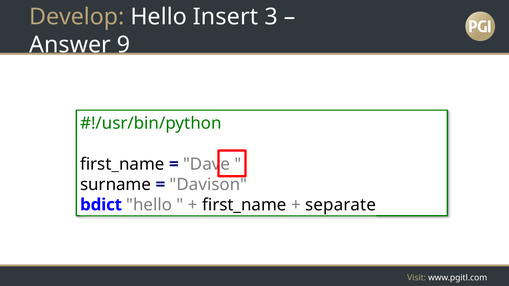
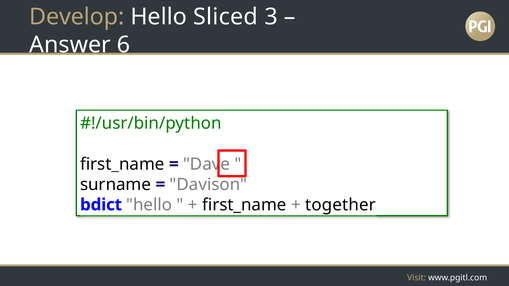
Insert: Insert -> Sliced
9: 9 -> 6
separate: separate -> together
